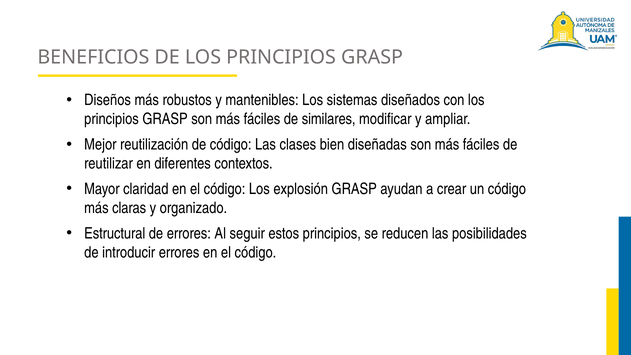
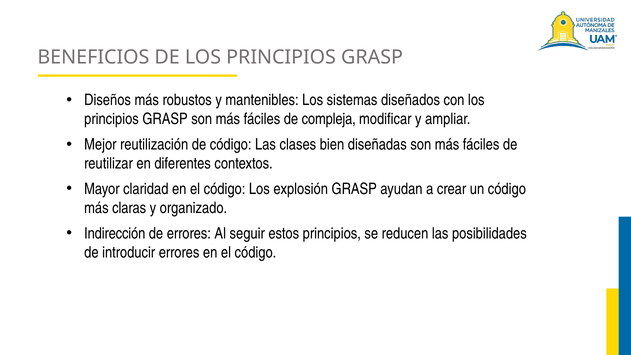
similares: similares -> compleja
Estructural: Estructural -> Indirección
